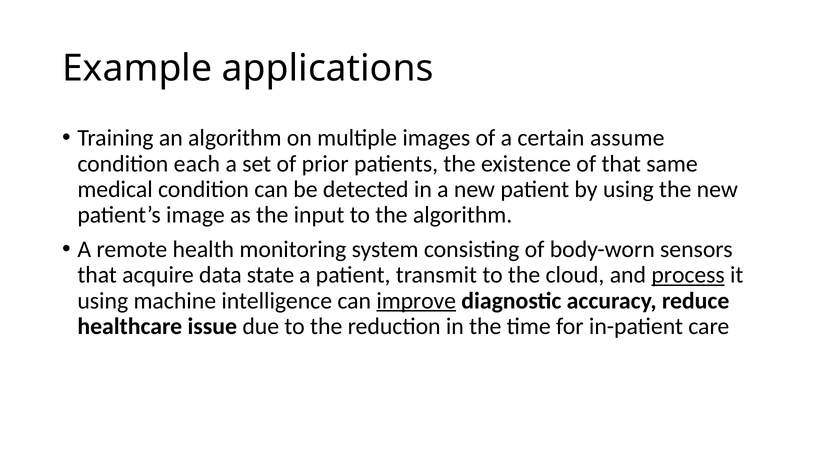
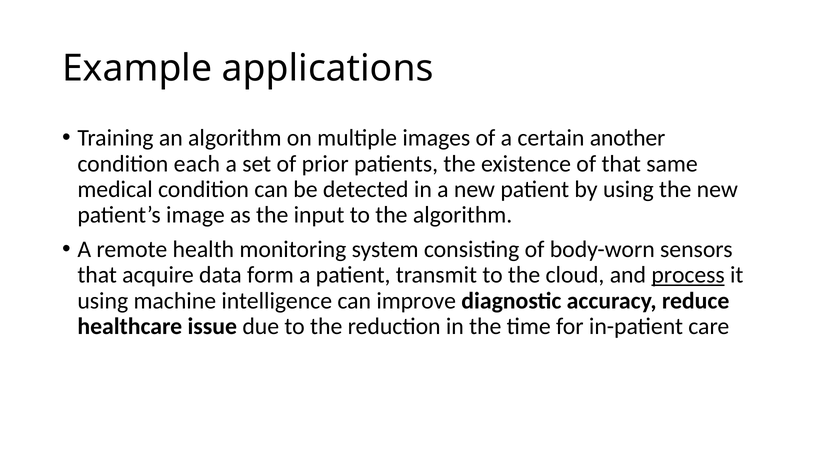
assume: assume -> another
state: state -> form
improve underline: present -> none
